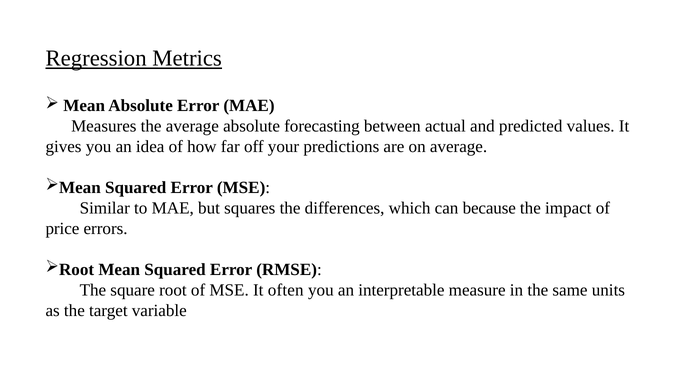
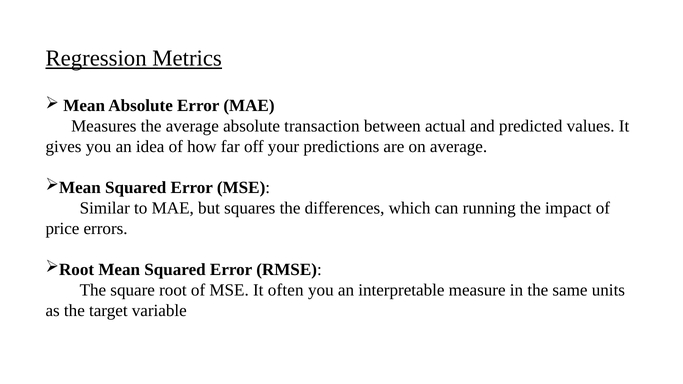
forecasting: forecasting -> transaction
because: because -> running
